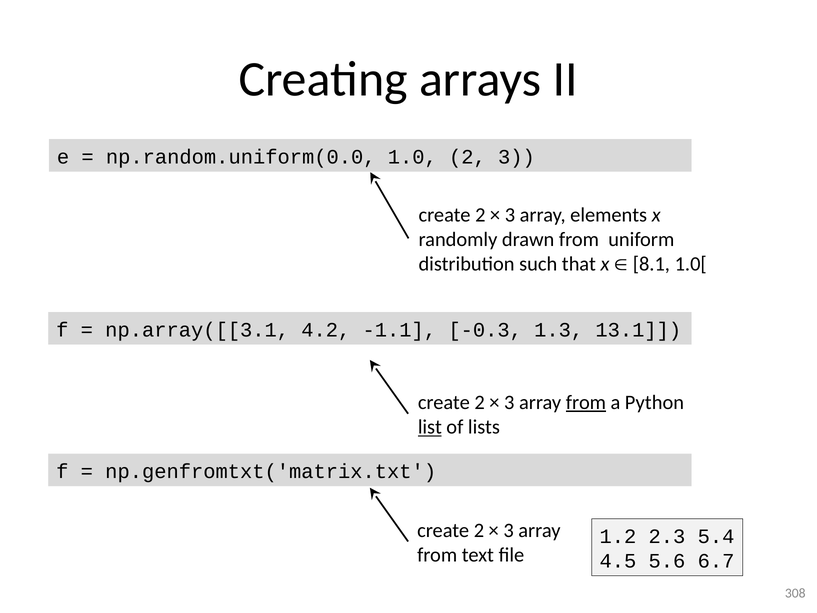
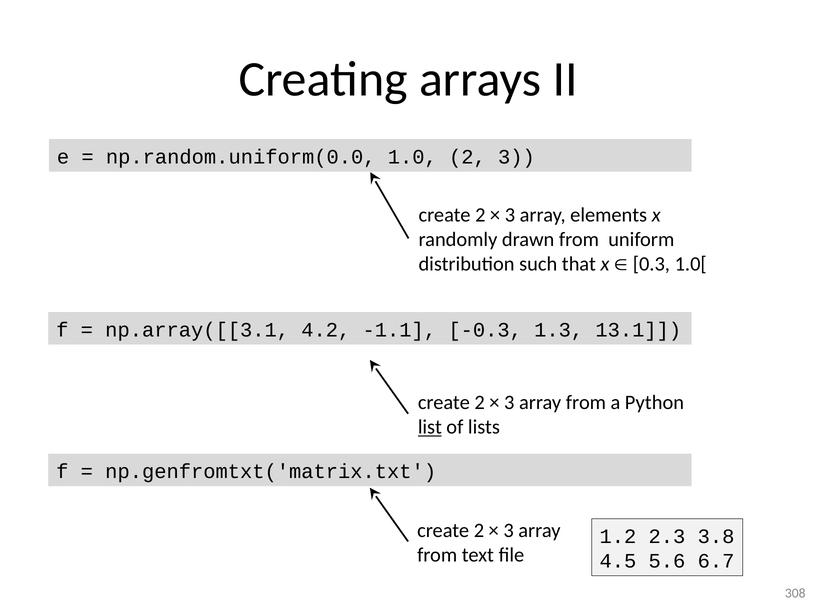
8.1: 8.1 -> 0.3
from at (586, 402) underline: present -> none
5.4: 5.4 -> 3.8
